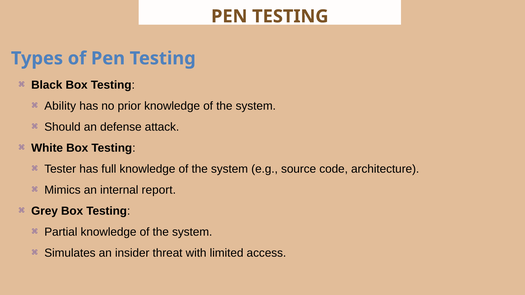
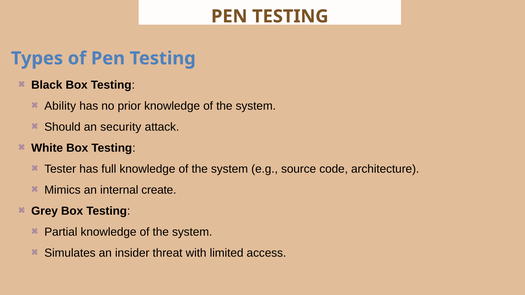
defense: defense -> security
report: report -> create
